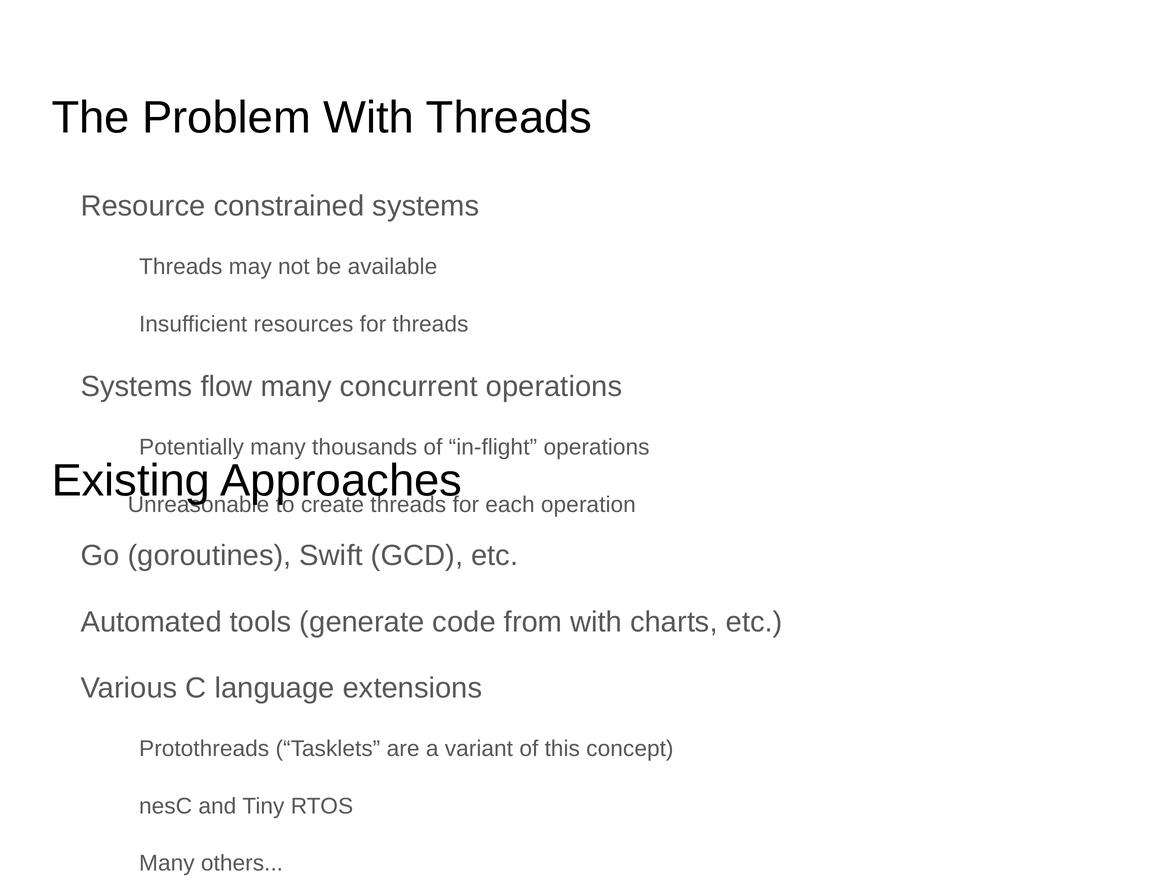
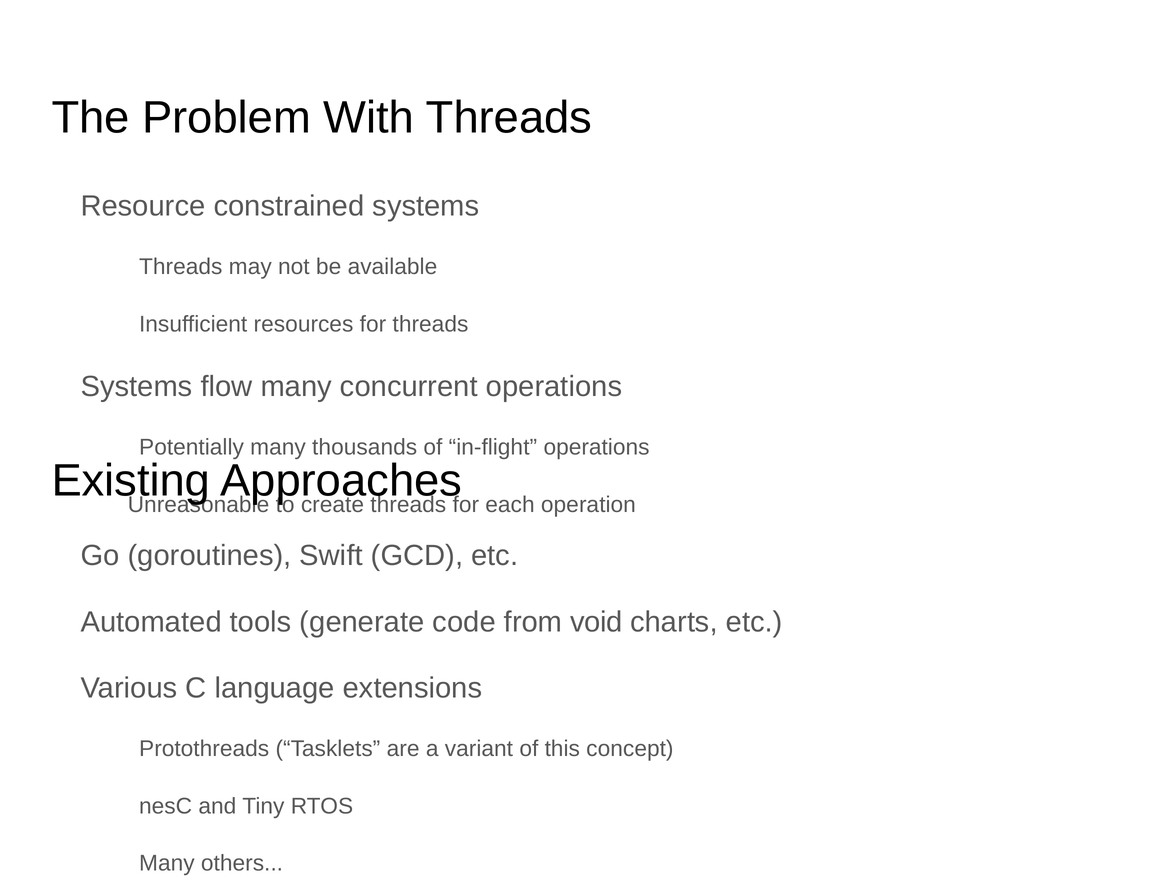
from with: with -> void
